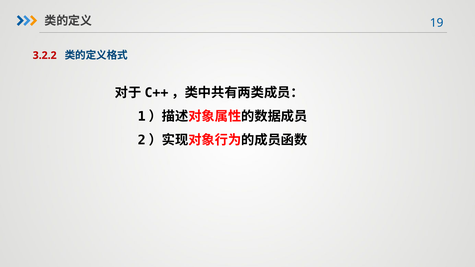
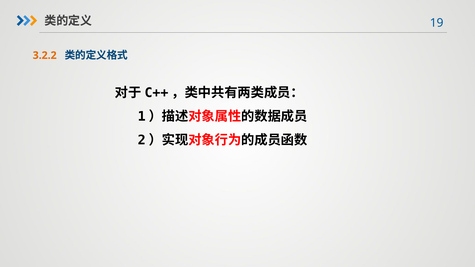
3.2.2 colour: red -> orange
